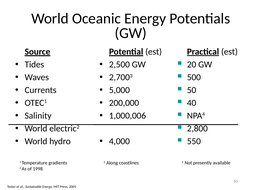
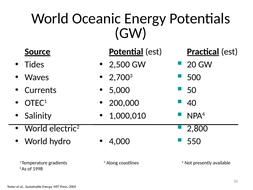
1,000,006: 1,000,006 -> 1,000,010
